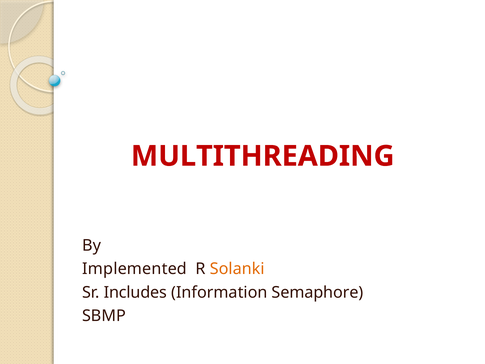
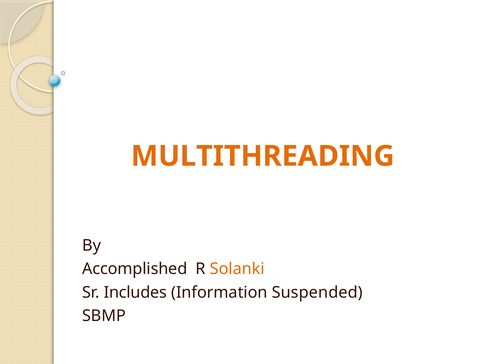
MULTITHREADING colour: red -> orange
Implemented: Implemented -> Accomplished
Semaphore: Semaphore -> Suspended
